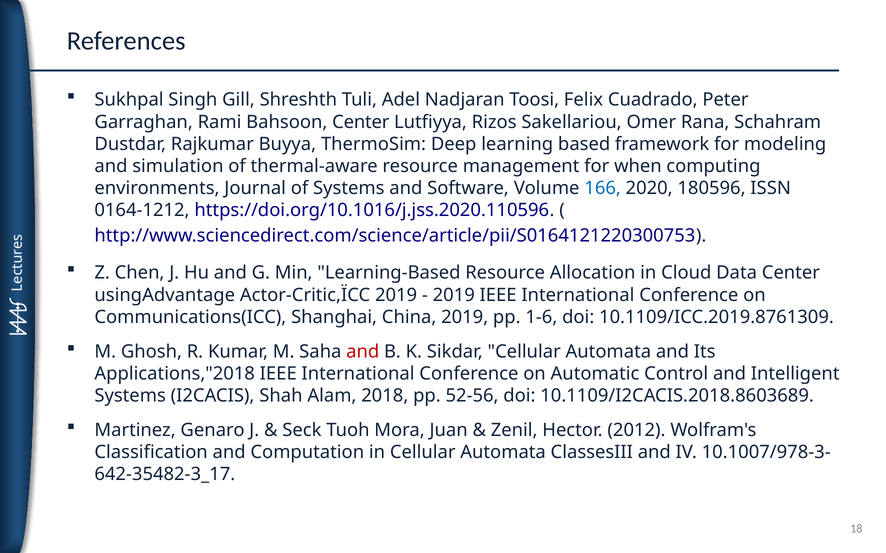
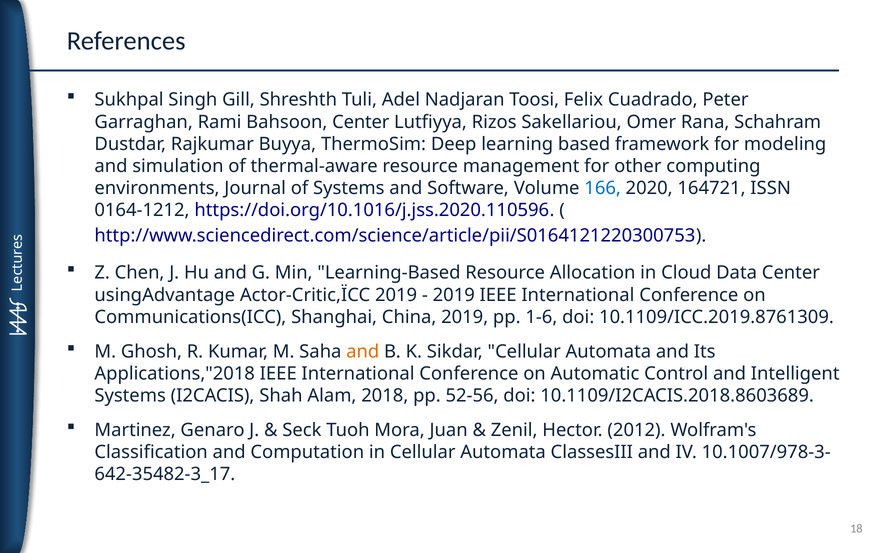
when: when -> other
180596: 180596 -> 164721
and at (363, 352) colour: red -> orange
